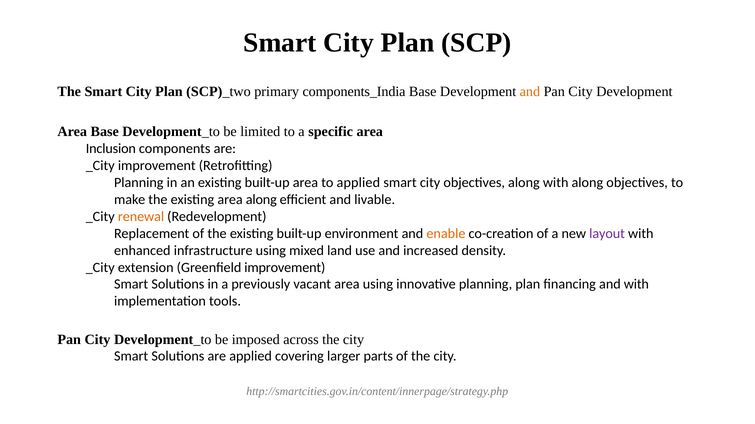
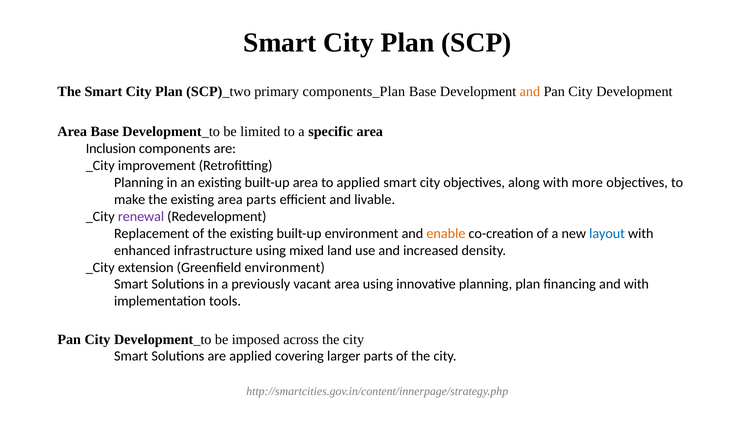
components_India: components_India -> components_Plan
with along: along -> more
area along: along -> parts
renewal colour: orange -> purple
layout colour: purple -> blue
Greenfield improvement: improvement -> environment
